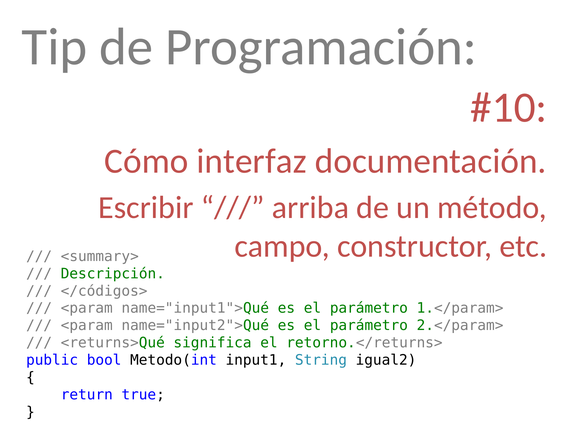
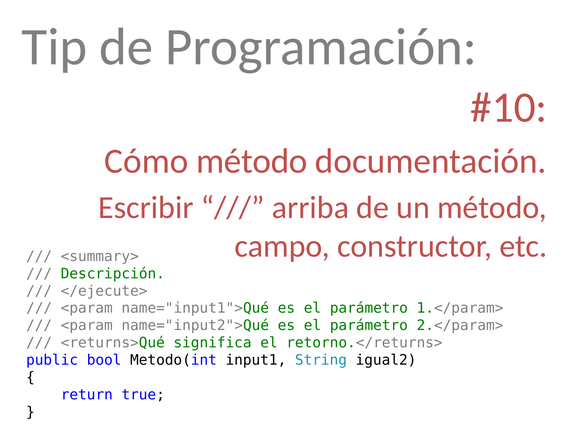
Cómo interfaz: interfaz -> método
</códigos>: </códigos> -> </ejecute>
